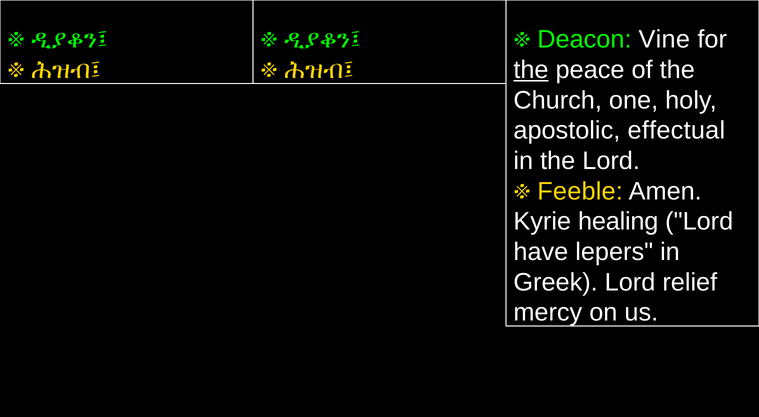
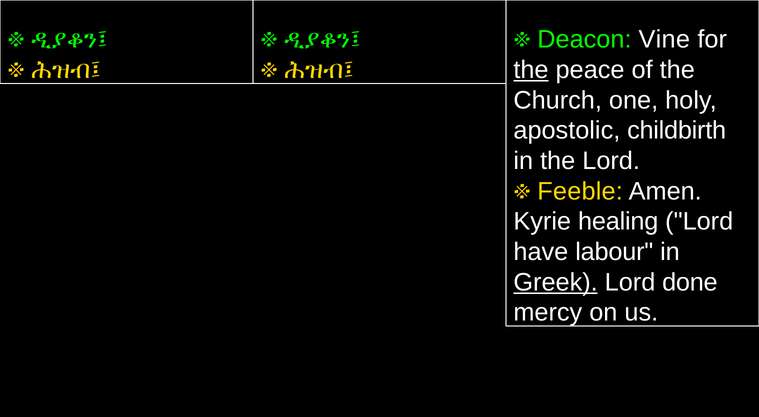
effectual: effectual -> childbirth
lepers: lepers -> labour
Greek underline: none -> present
relief: relief -> done
